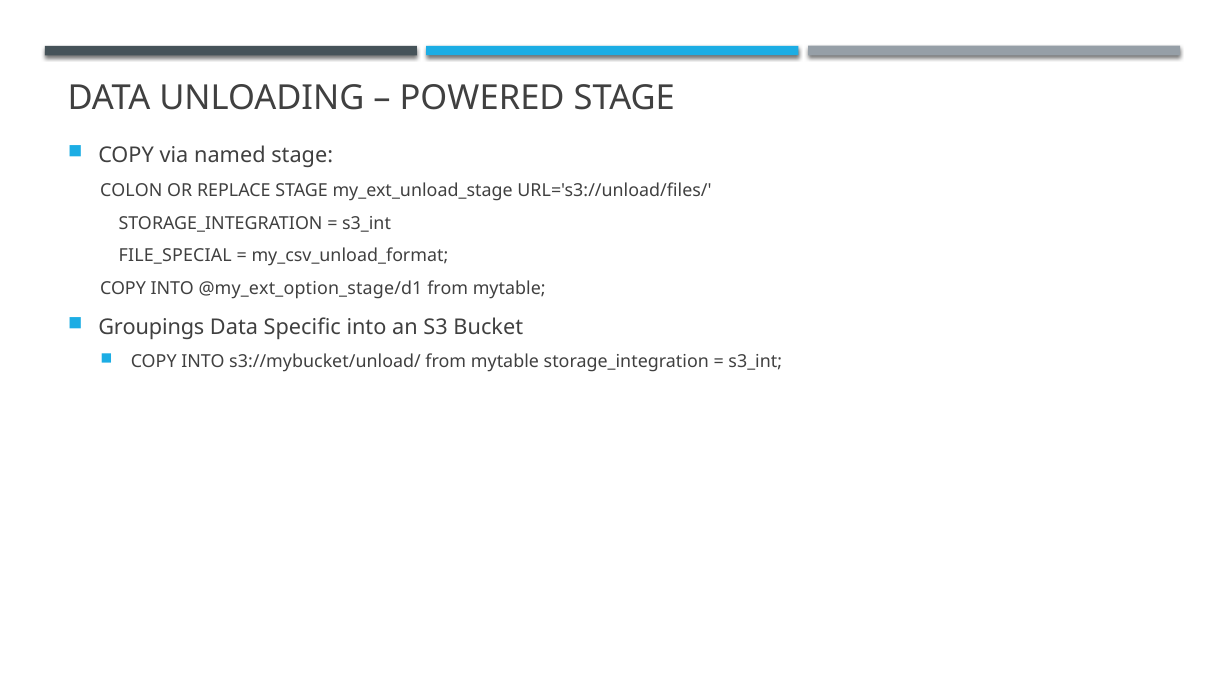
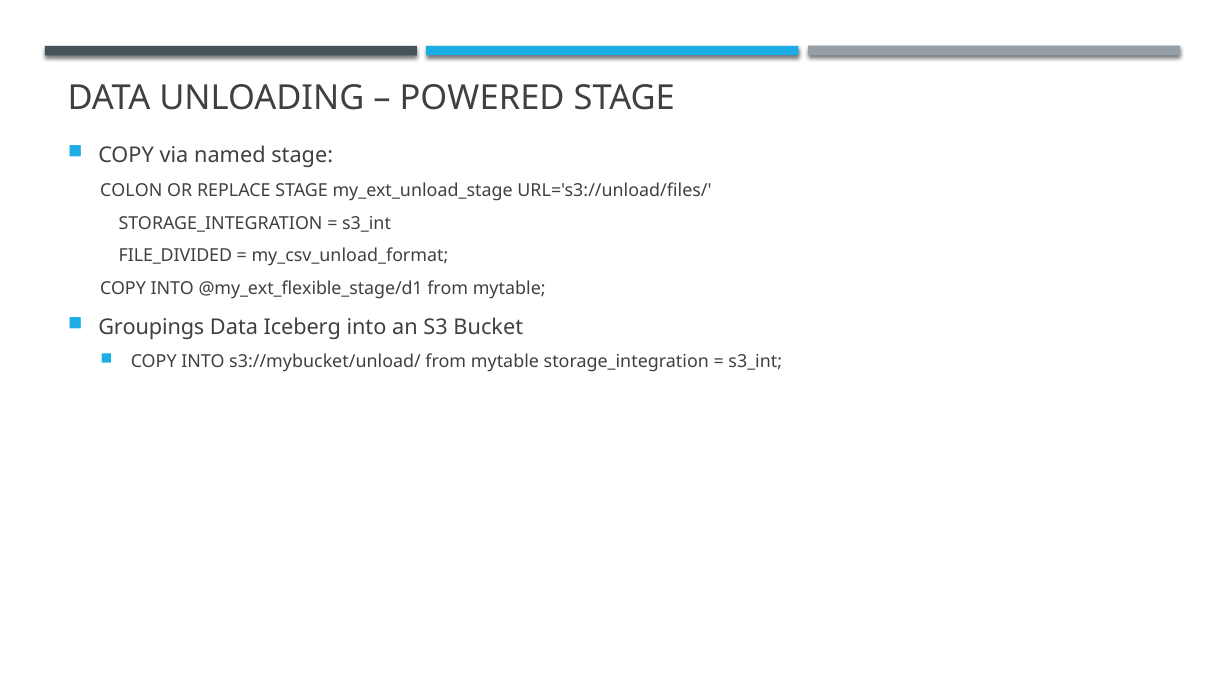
FILE_SPECIAL: FILE_SPECIAL -> FILE_DIVIDED
@my_ext_option_stage/d1: @my_ext_option_stage/d1 -> @my_ext_flexible_stage/d1
Specific: Specific -> Iceberg
